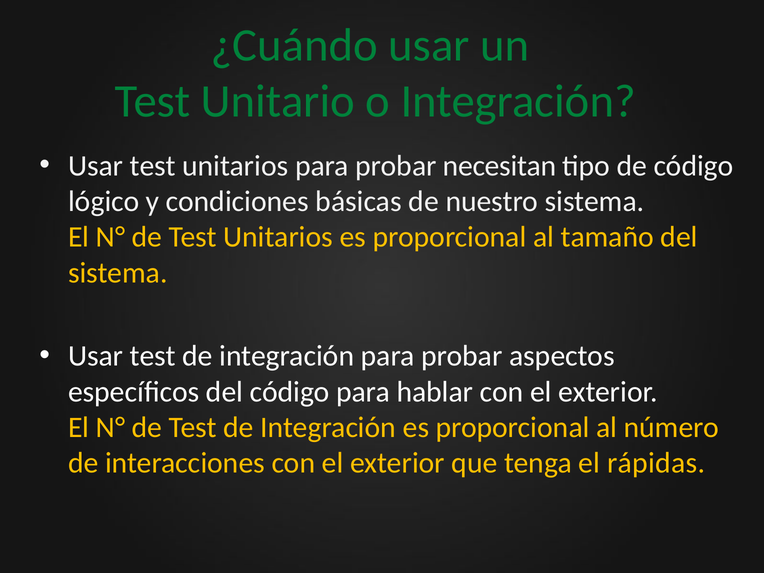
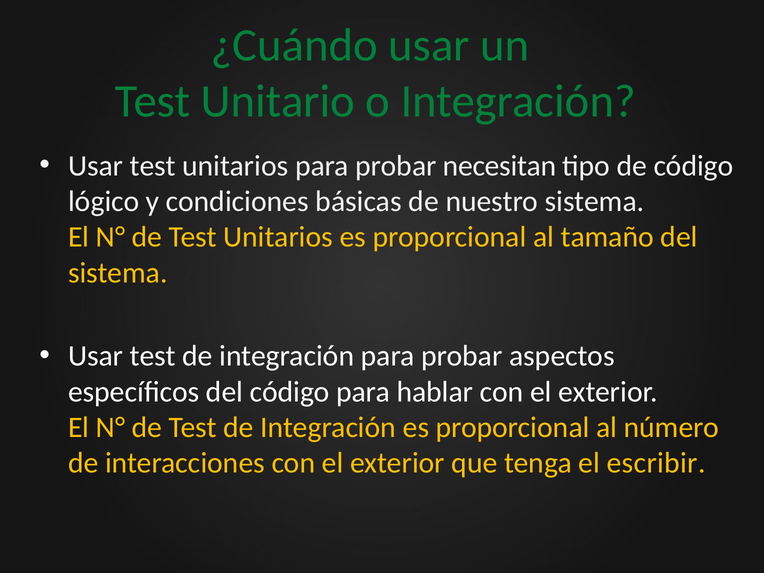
rápidas: rápidas -> escribir
